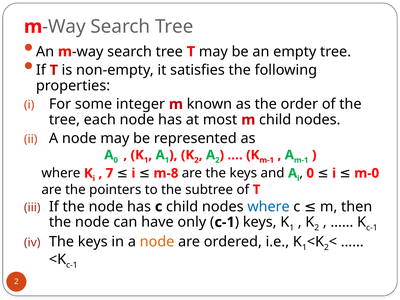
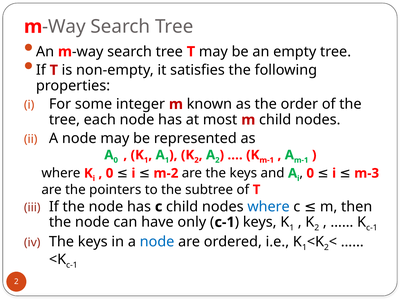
7 at (110, 173): 7 -> 0
m-8: m-8 -> m-2
m-0: m-0 -> m-3
node at (157, 242) colour: orange -> blue
